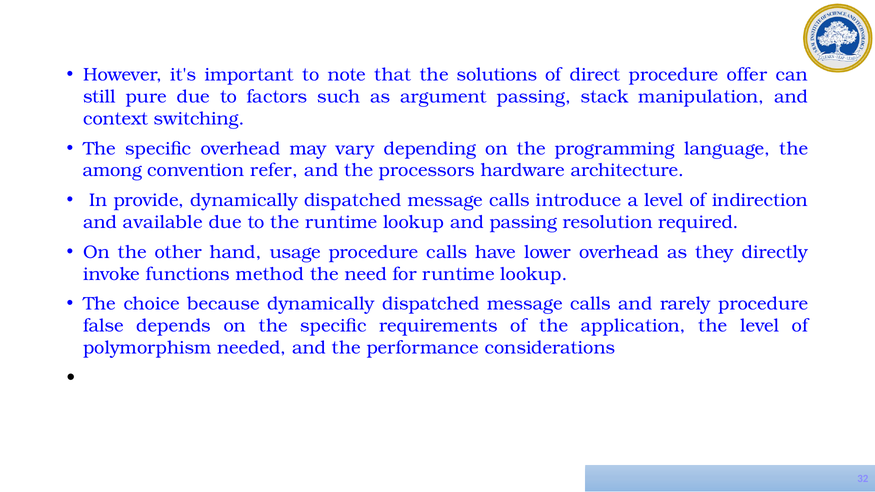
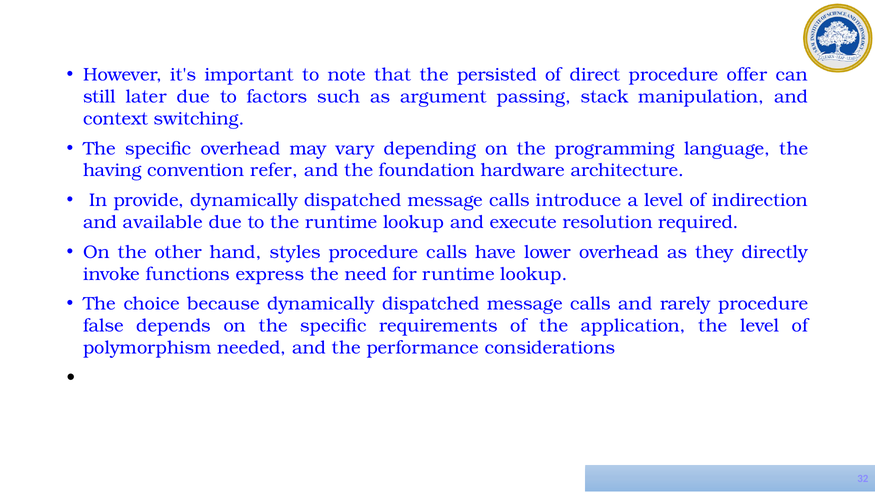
solutions: solutions -> persisted
pure: pure -> later
among: among -> having
processors: processors -> foundation
and passing: passing -> execute
usage: usage -> styles
method: method -> express
